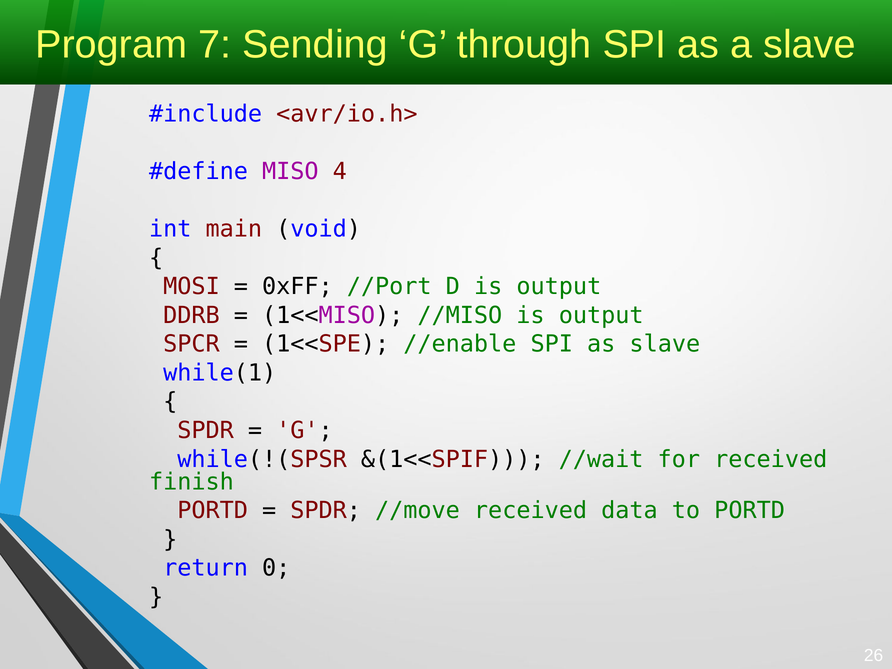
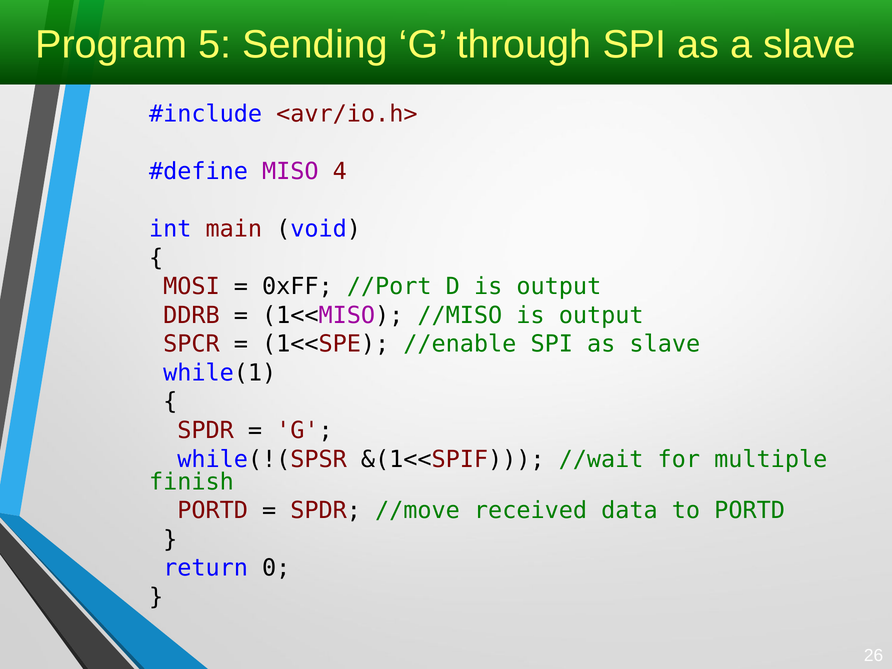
7: 7 -> 5
for received: received -> multiple
